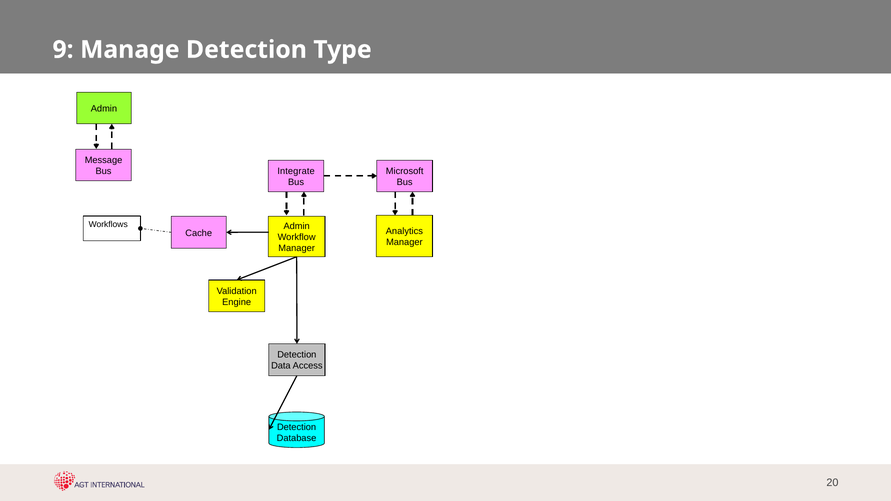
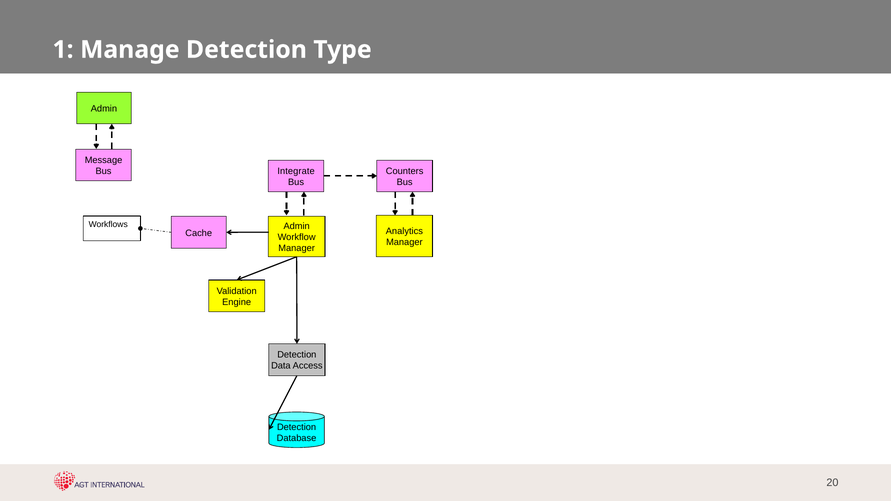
9: 9 -> 1
Microsoft: Microsoft -> Counters
